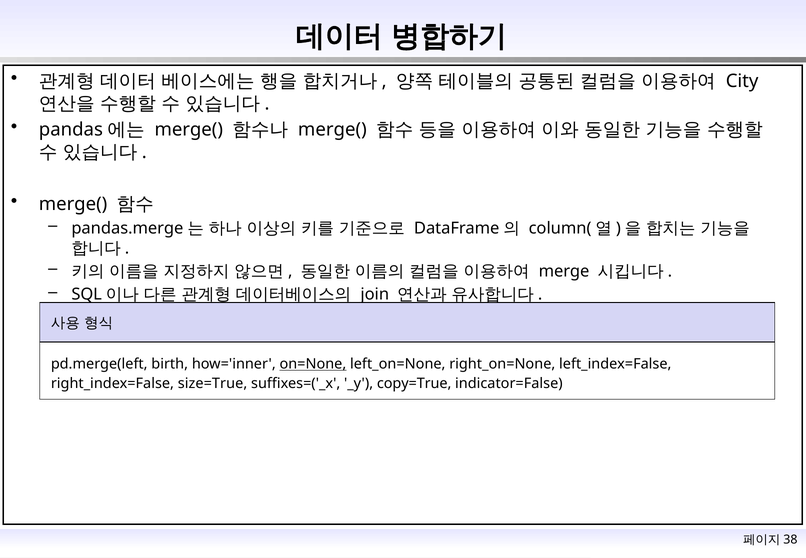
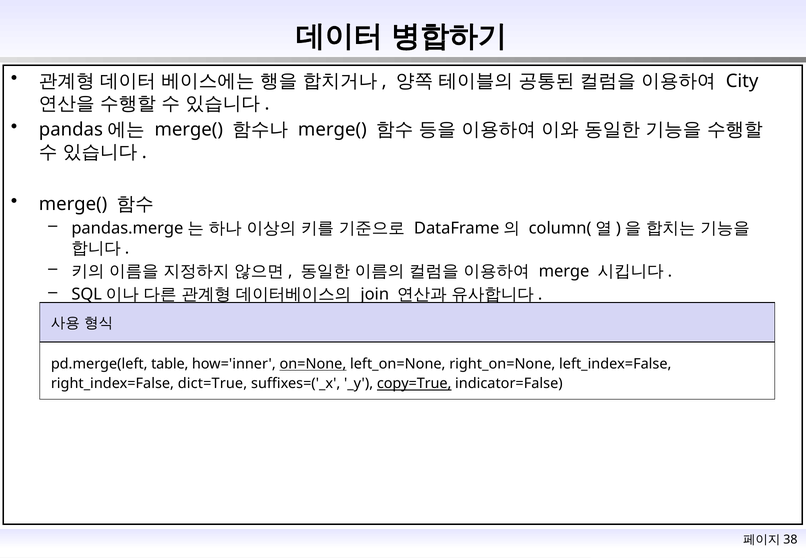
birth: birth -> table
size=True: size=True -> dict=True
copy=True underline: none -> present
